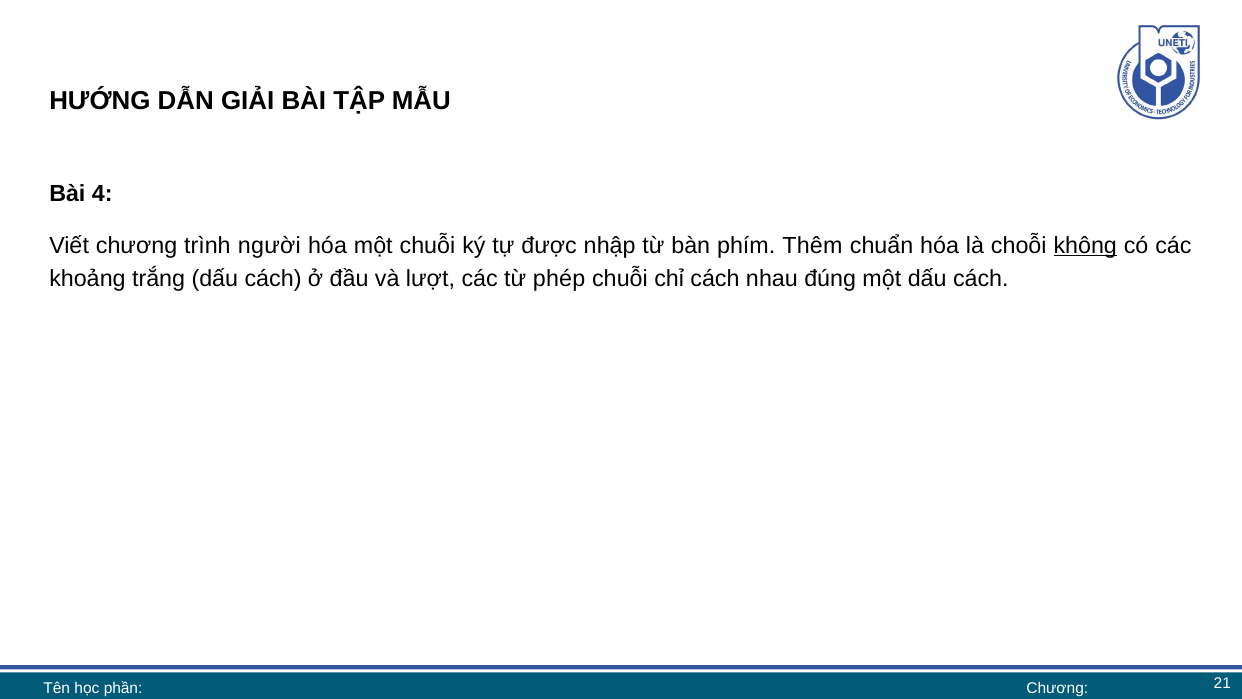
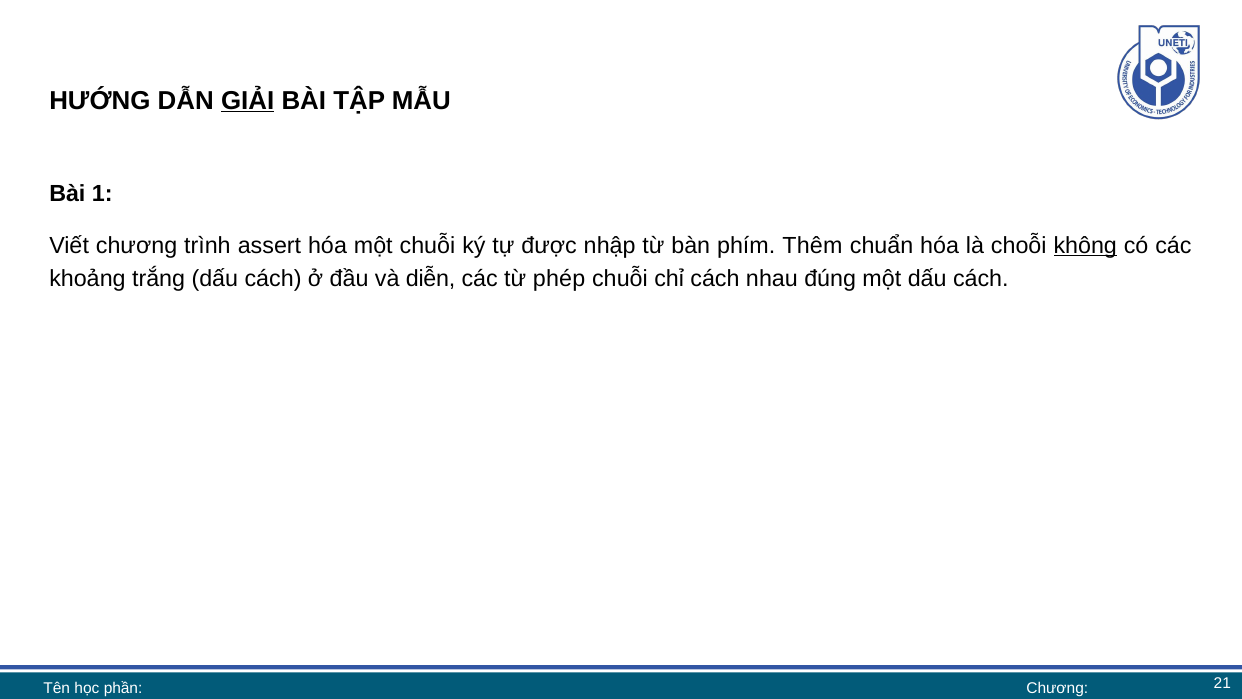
GIẢI underline: none -> present
4: 4 -> 1
người: người -> assert
lượt: lượt -> diễn
